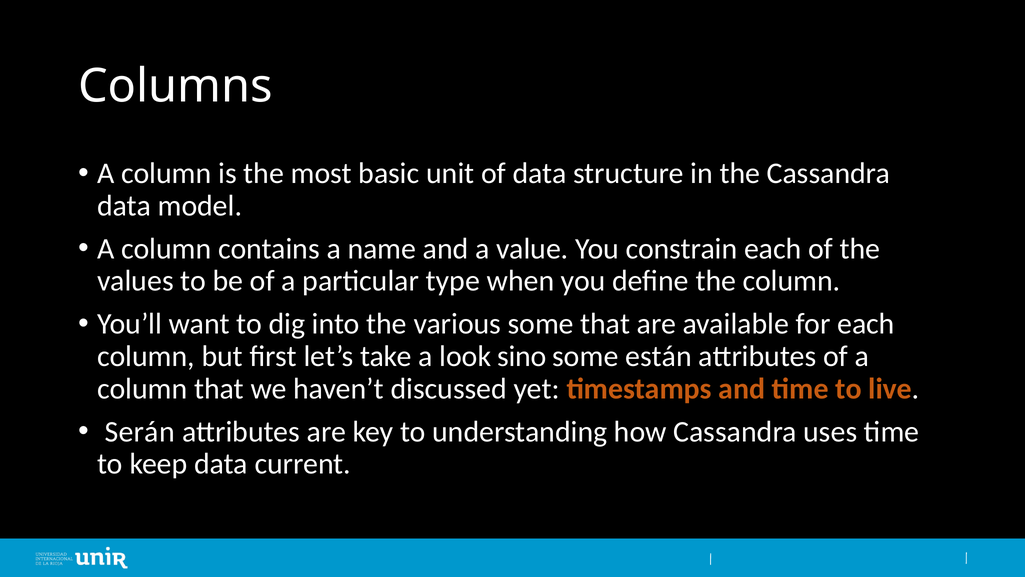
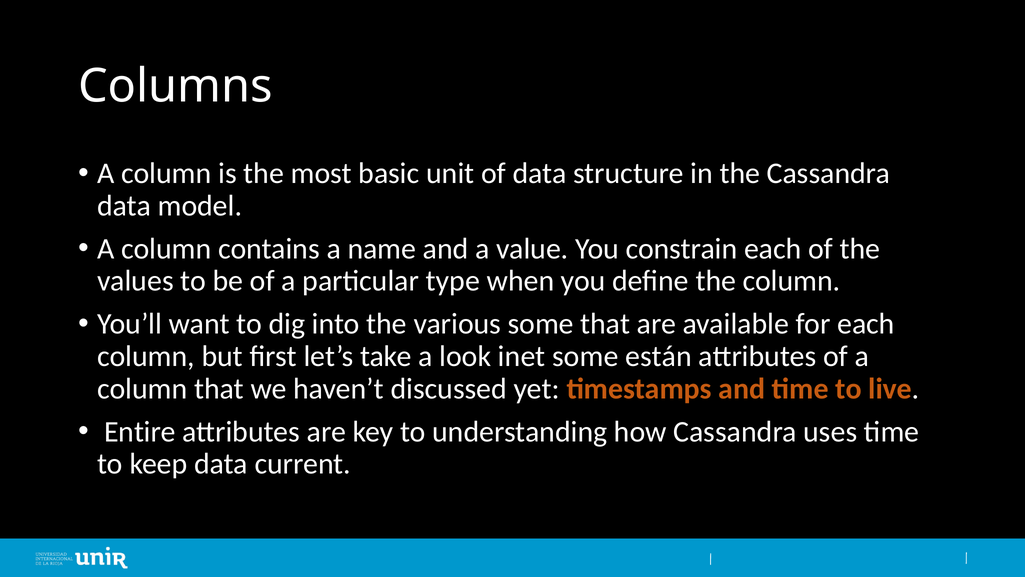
sino: sino -> inet
Serán: Serán -> Entire
